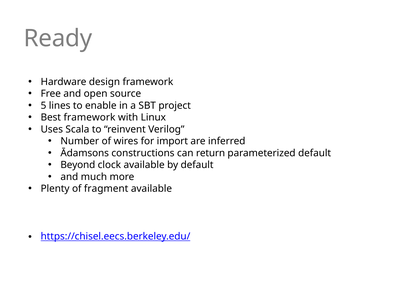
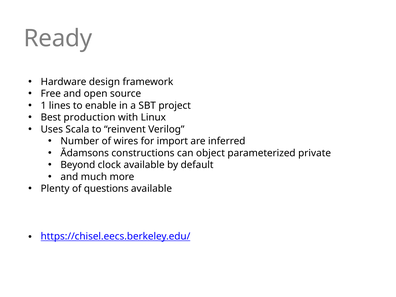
5: 5 -> 1
Best framework: framework -> production
return: return -> object
parameterized default: default -> private
fragment: fragment -> questions
